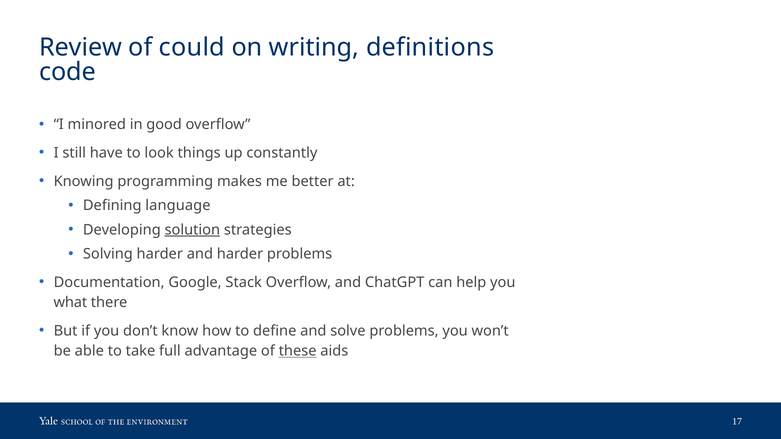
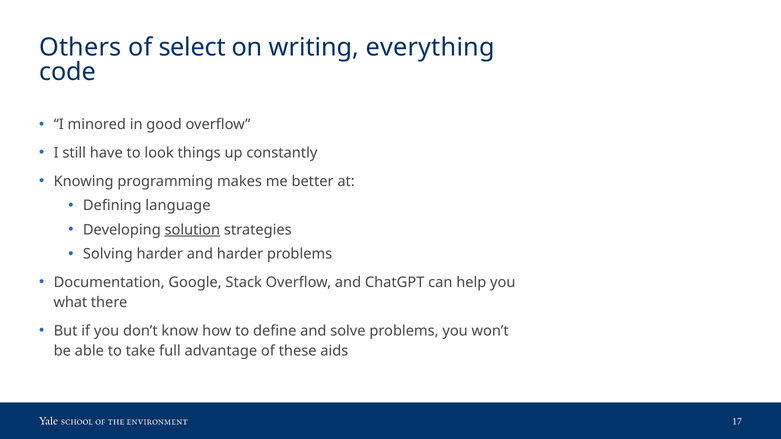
Review: Review -> Others
could: could -> select
definitions: definitions -> everything
these underline: present -> none
